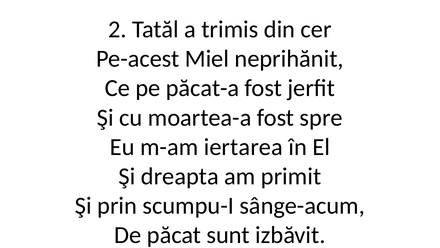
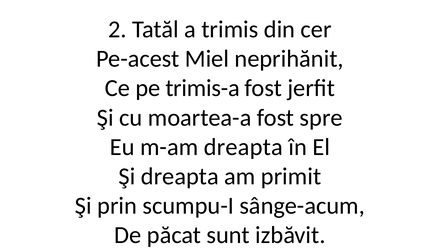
păcat-a: păcat-a -> trimis-a
m-am iertarea: iertarea -> dreapta
